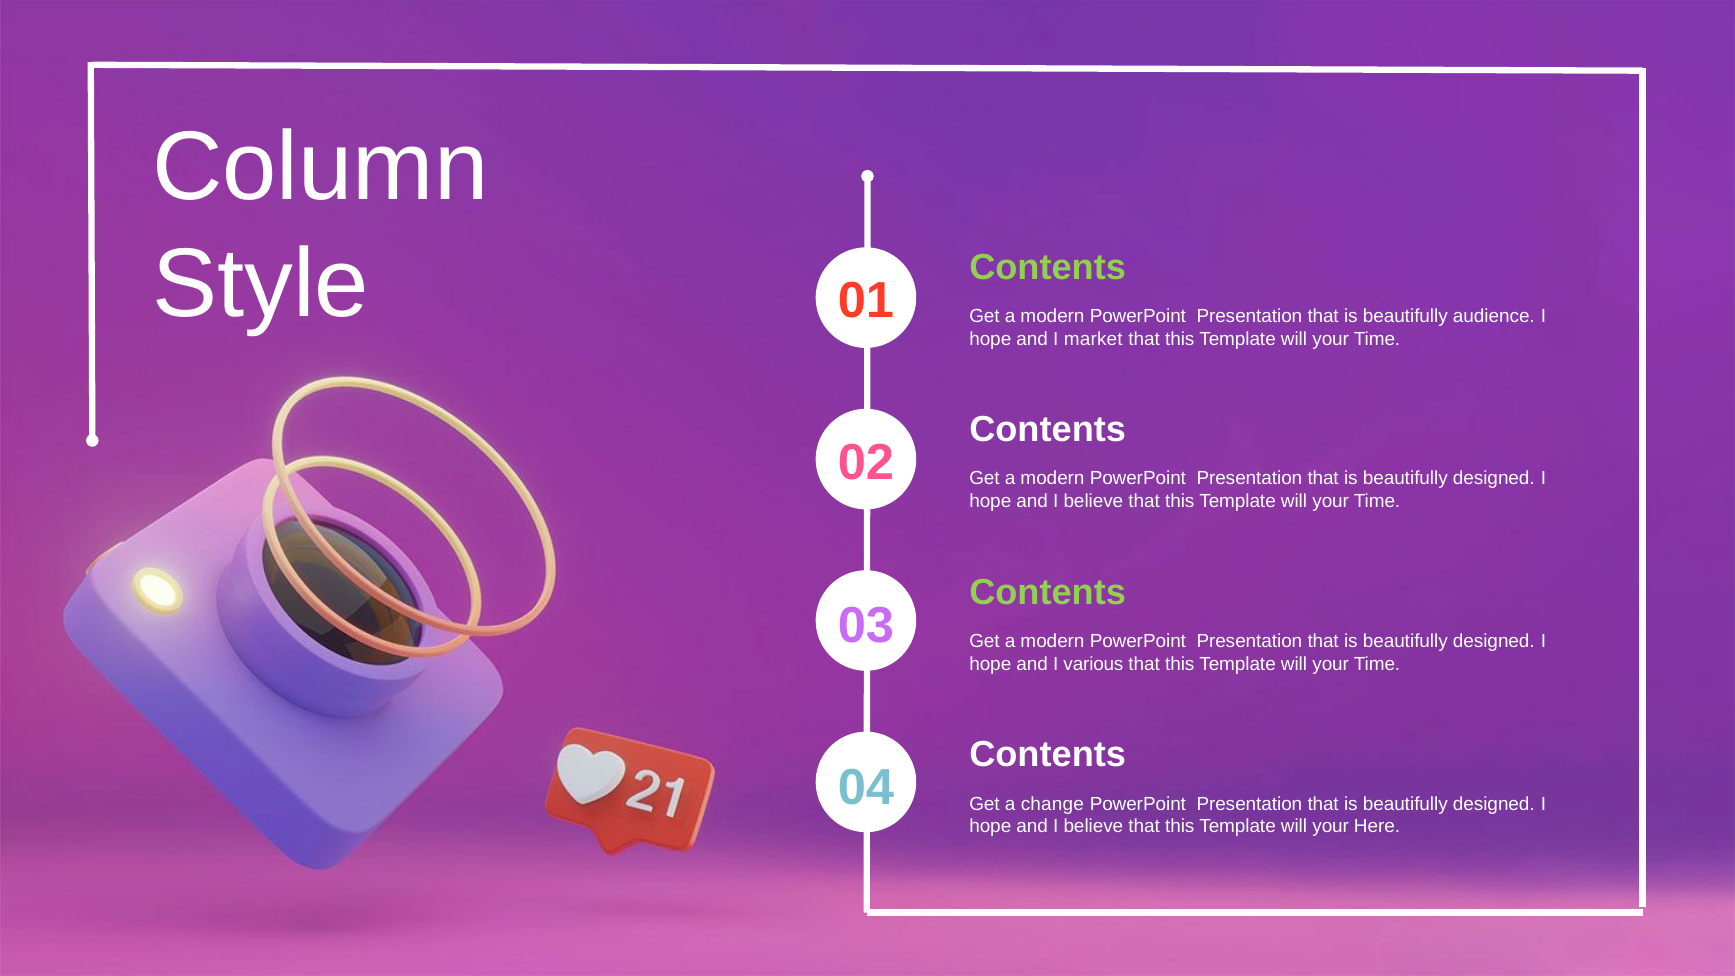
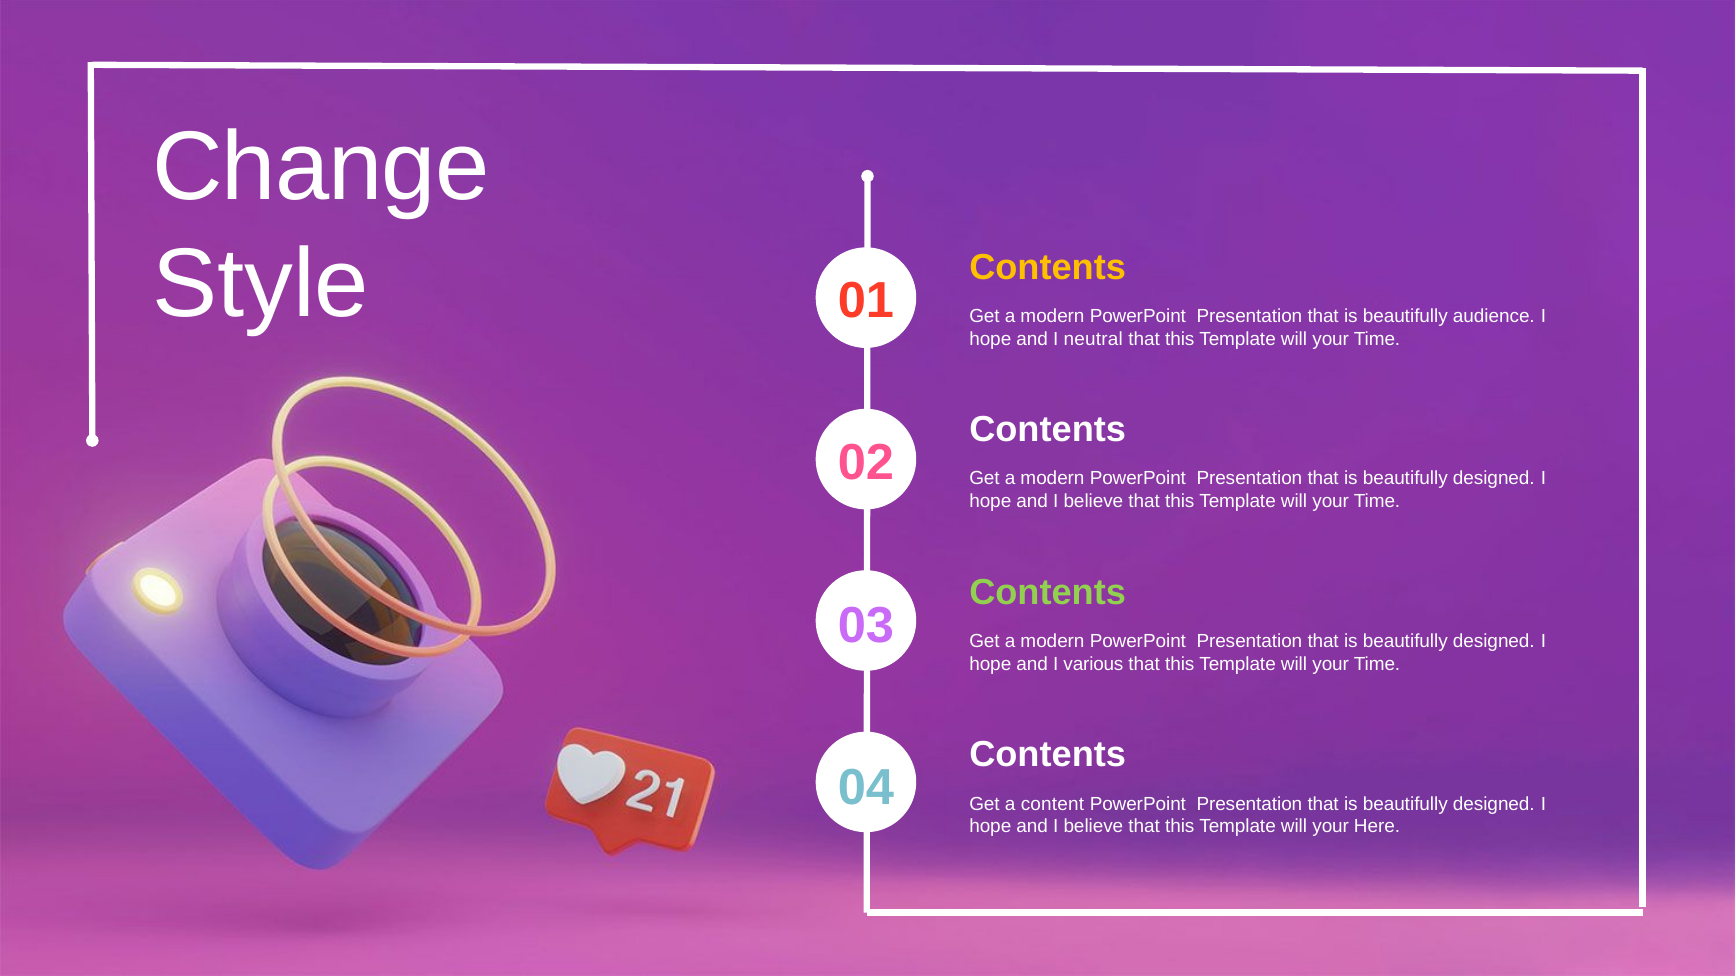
Column: Column -> Change
Contents at (1048, 267) colour: light green -> yellow
market: market -> neutral
change: change -> content
